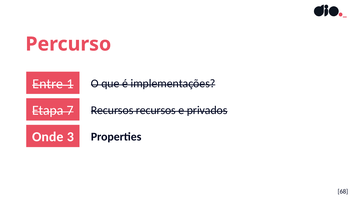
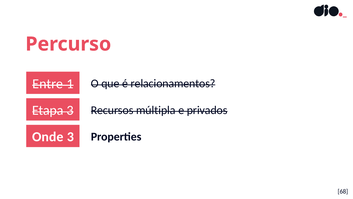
implementações: implementações -> relacionamentos
Etapa 7: 7 -> 3
Recursos recursos: recursos -> múltipla
